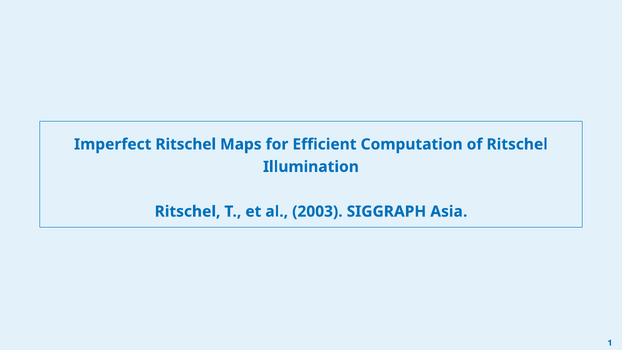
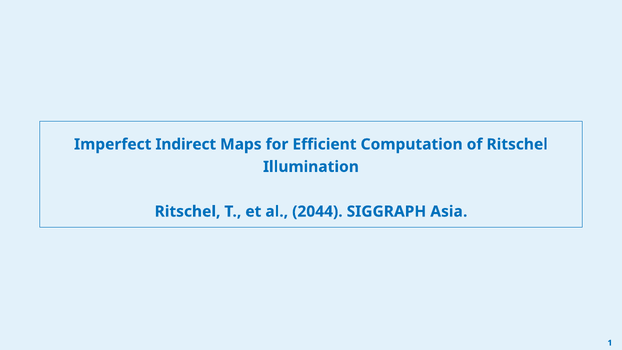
Imperfect Ritschel: Ritschel -> Indirect
2003: 2003 -> 2044
